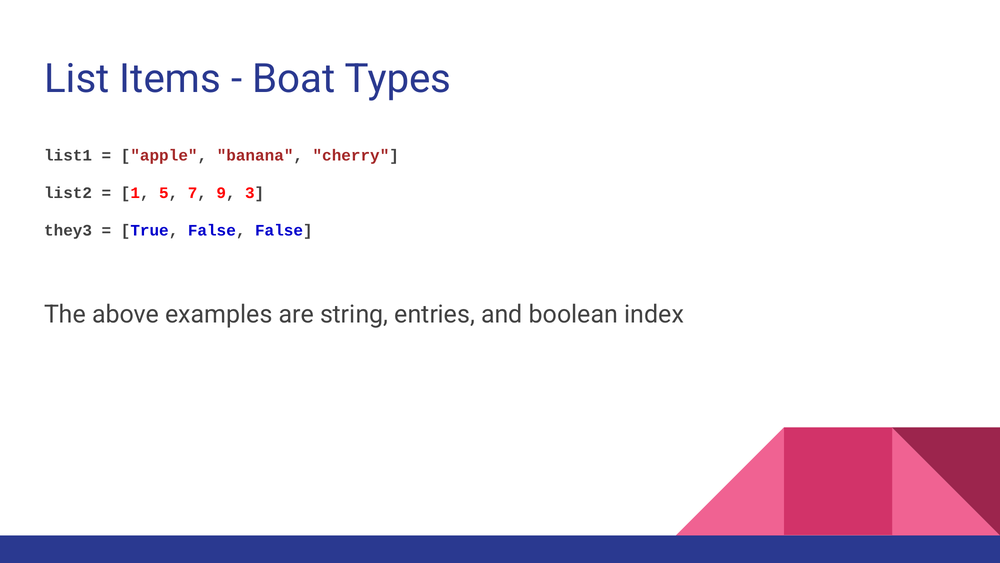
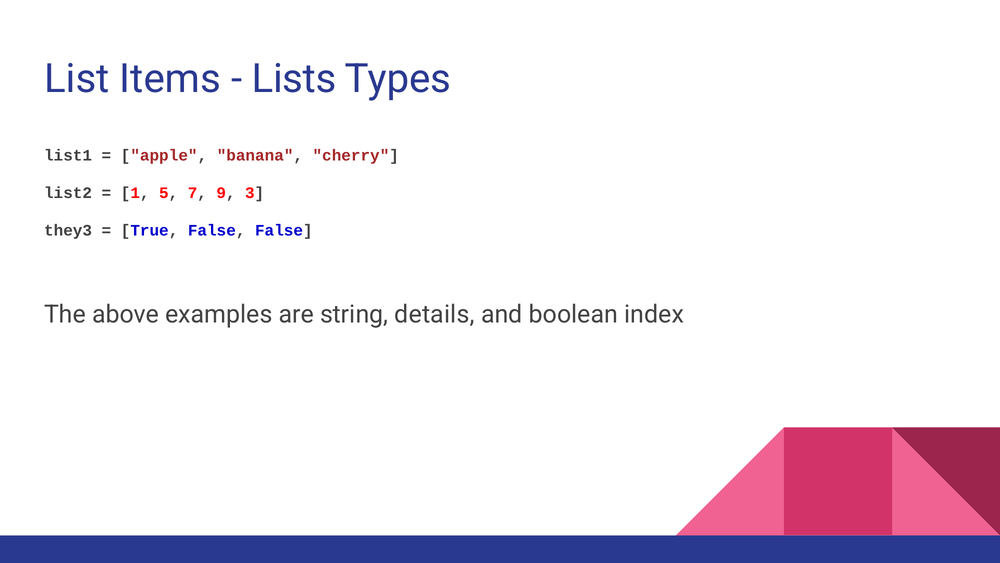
Boat: Boat -> Lists
entries: entries -> details
